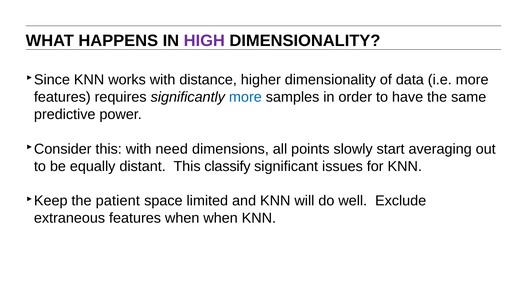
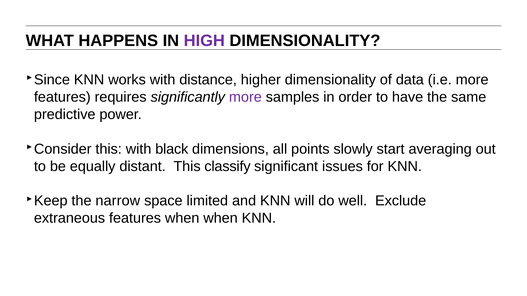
more at (245, 97) colour: blue -> purple
need: need -> black
patient: patient -> narrow
